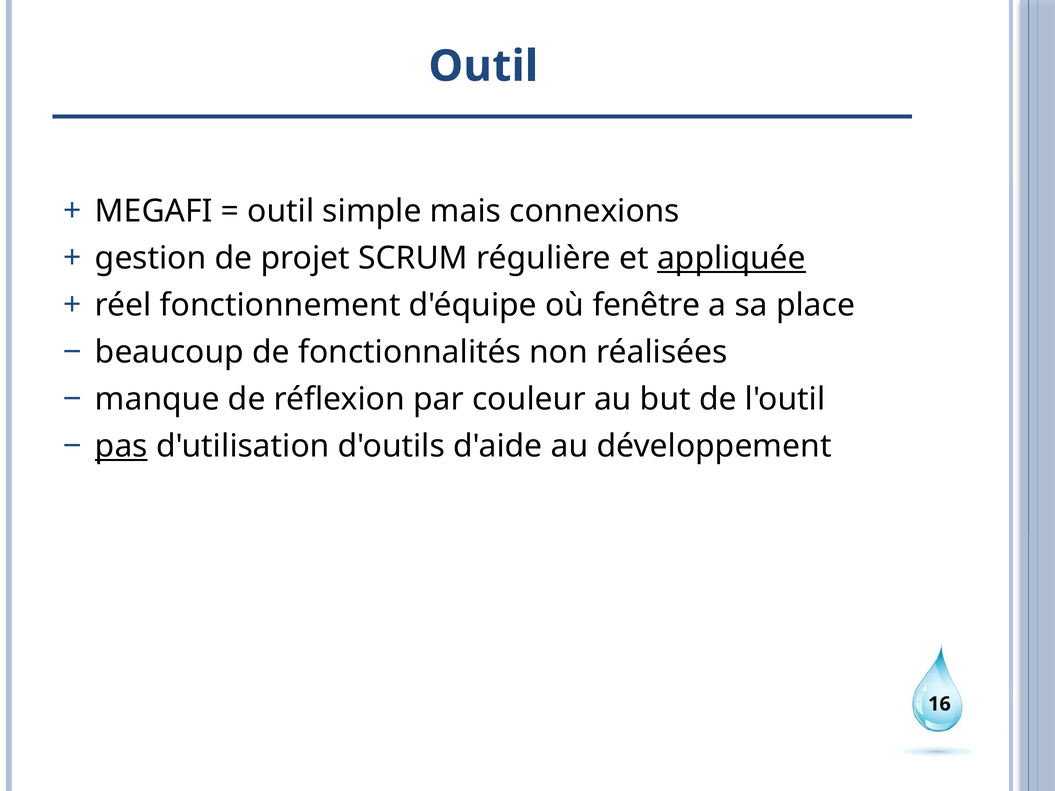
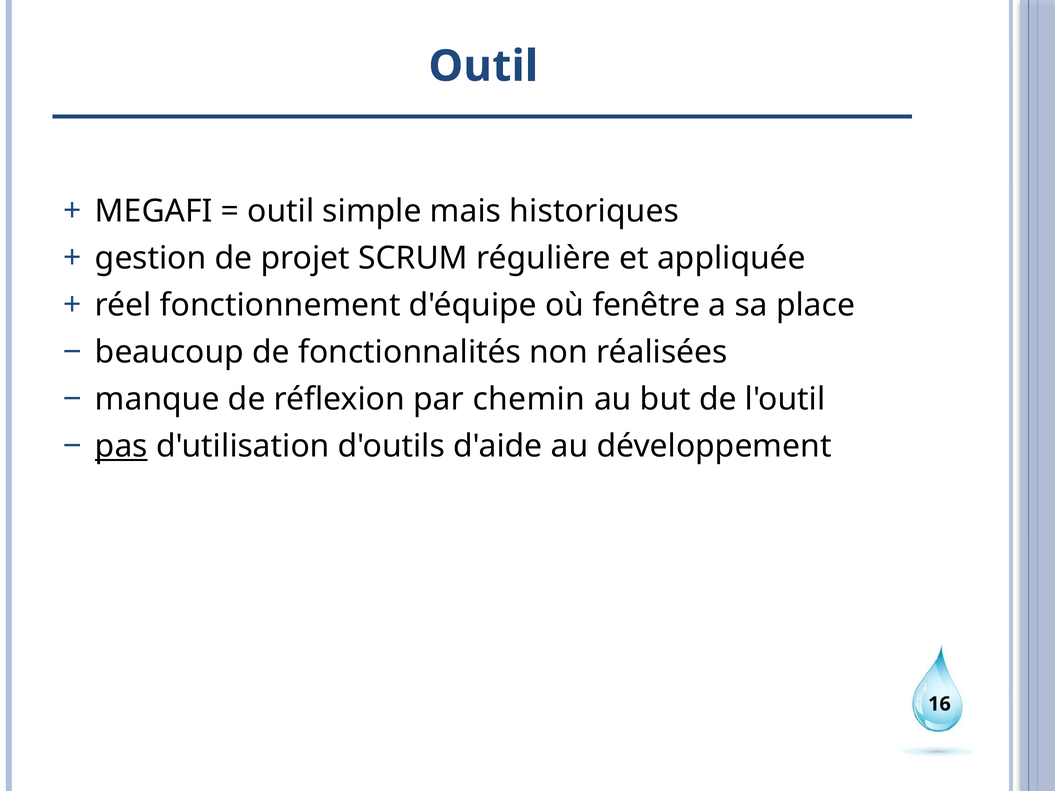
connexions: connexions -> historiques
appliquée underline: present -> none
couleur: couleur -> chemin
